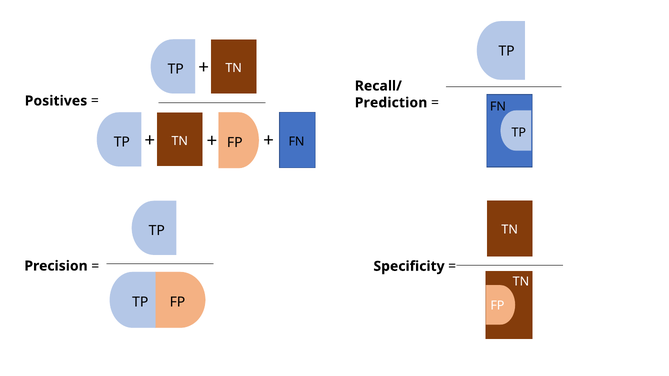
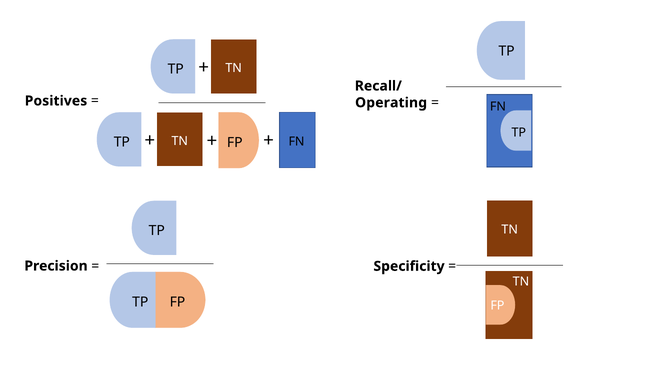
Prediction: Prediction -> Operating
